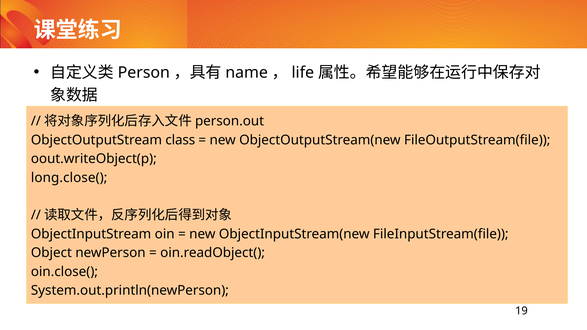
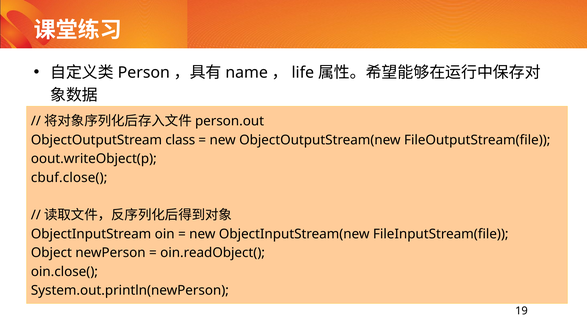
long.close(: long.close( -> cbuf.close(
